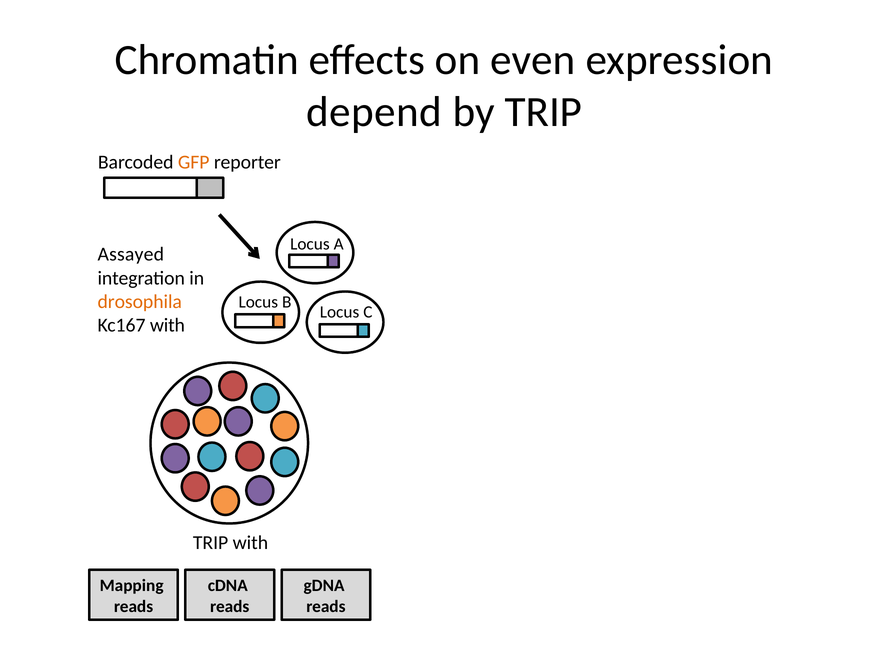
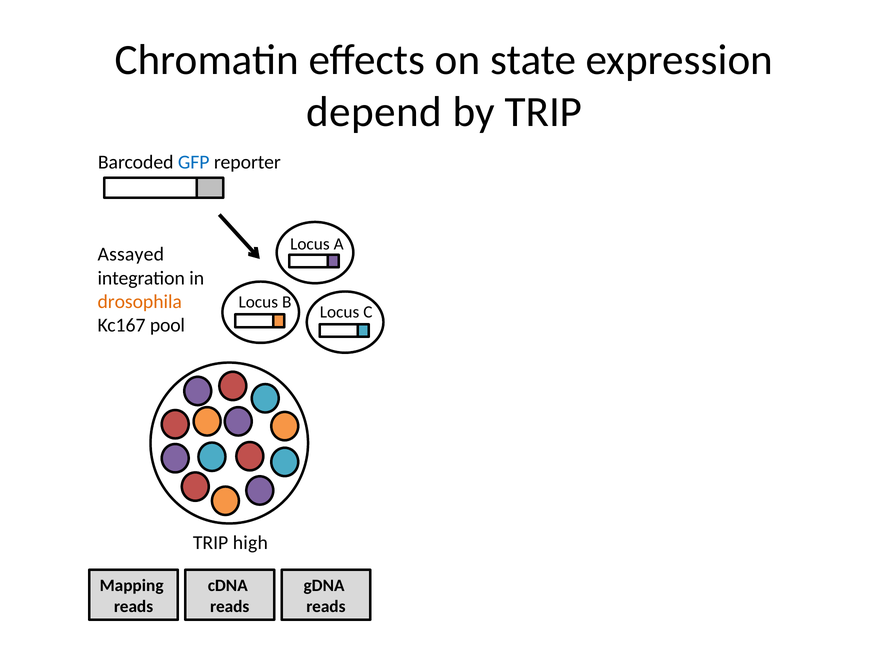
even: even -> state
GFP colour: orange -> blue
Kc167 with: with -> pool
TRIP with: with -> high
